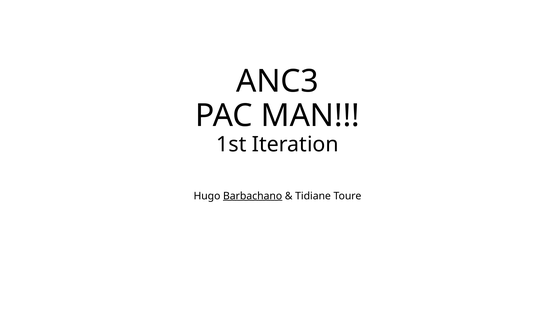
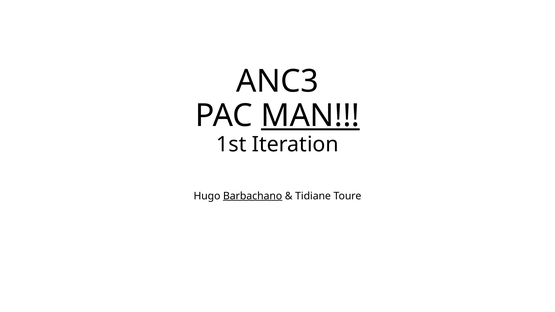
MAN underline: none -> present
